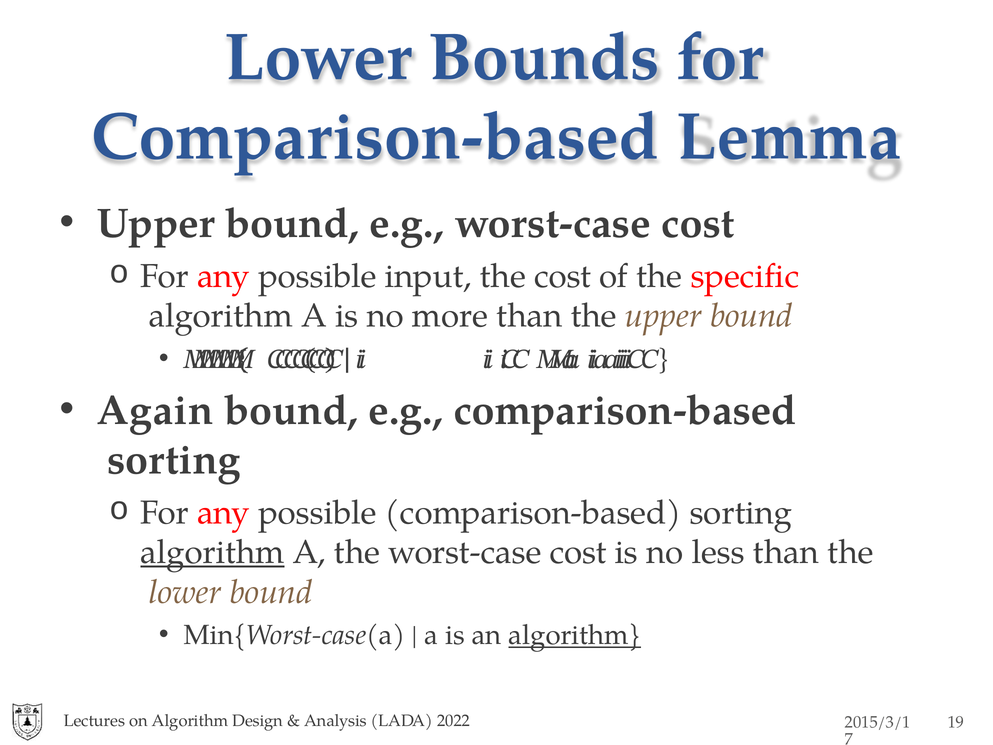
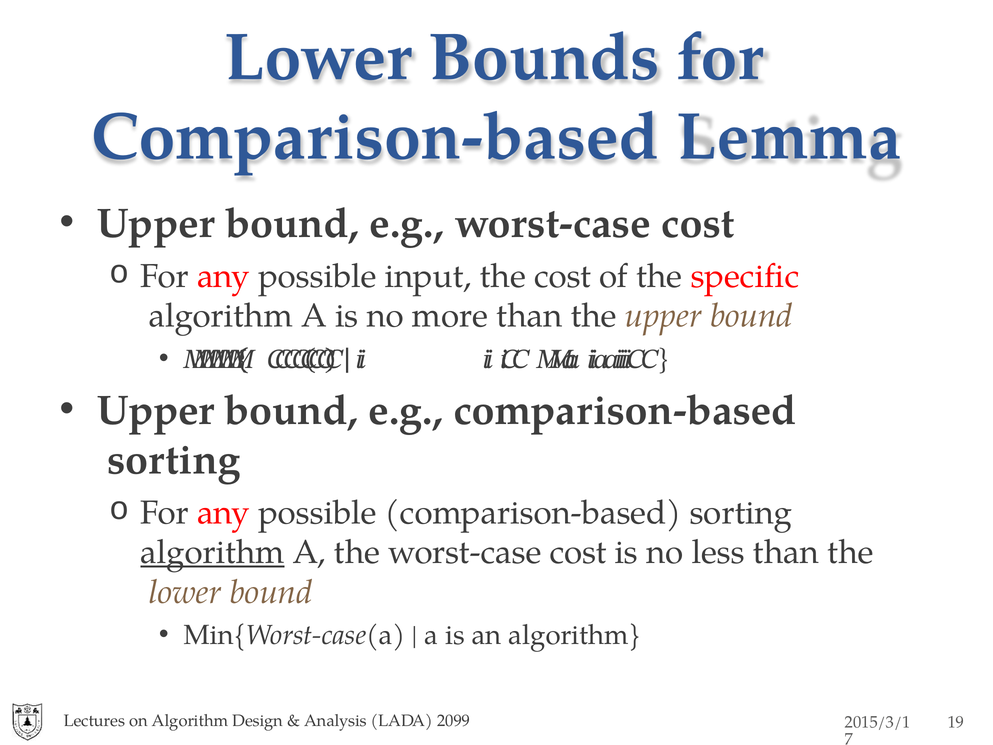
Again at (155, 410): Again -> Upper
algorithm at (575, 635) underline: present -> none
2022: 2022 -> 2099
